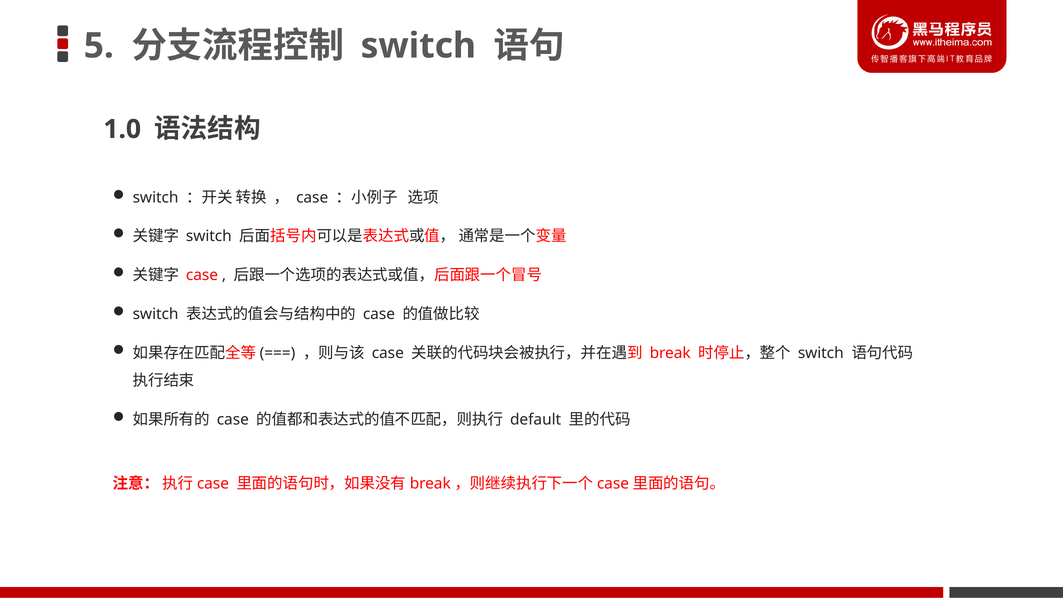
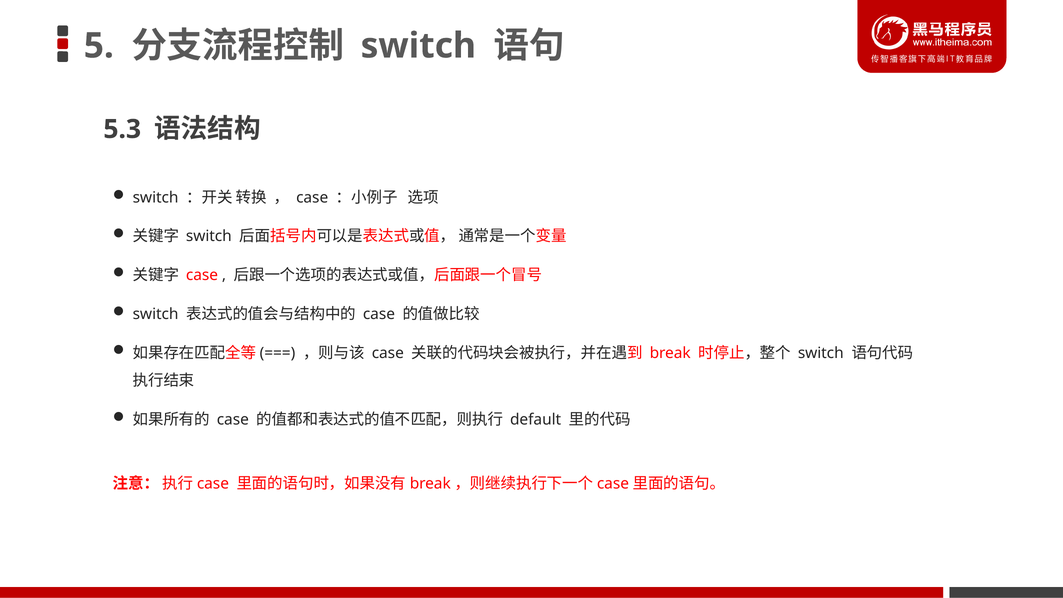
1.0: 1.0 -> 5.3
